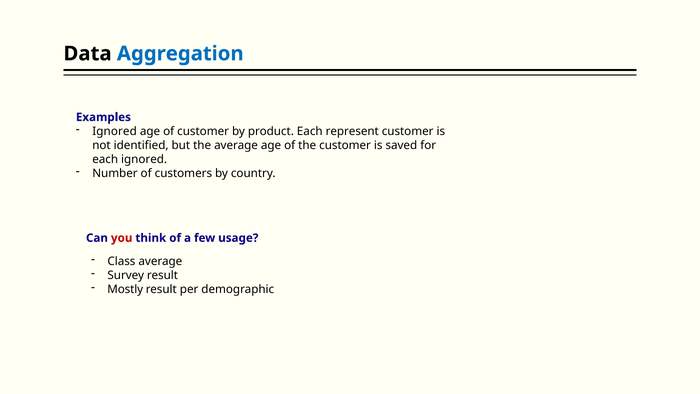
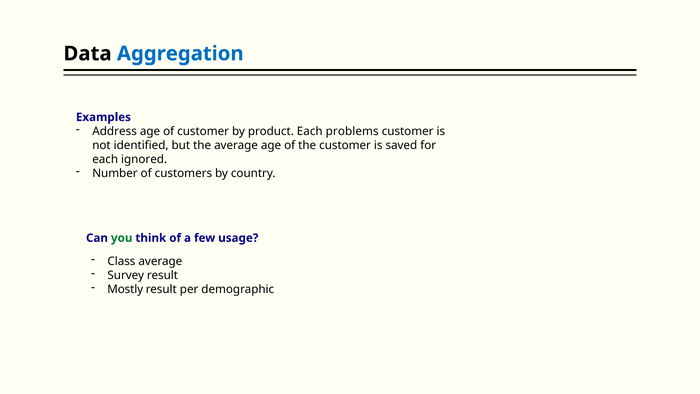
Ignored at (115, 131): Ignored -> Address
represent: represent -> problems
you colour: red -> green
